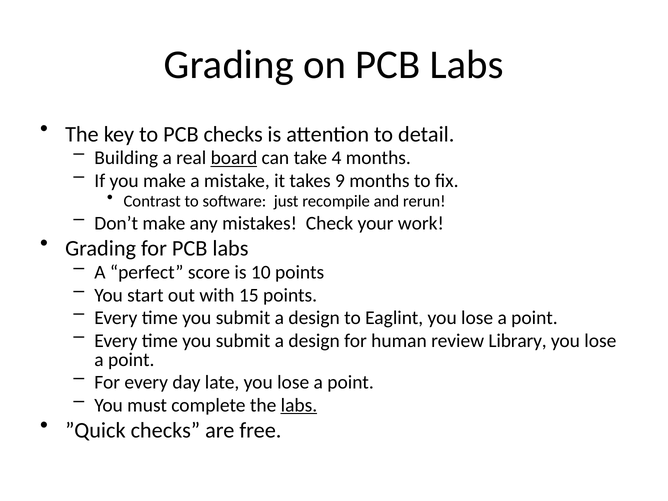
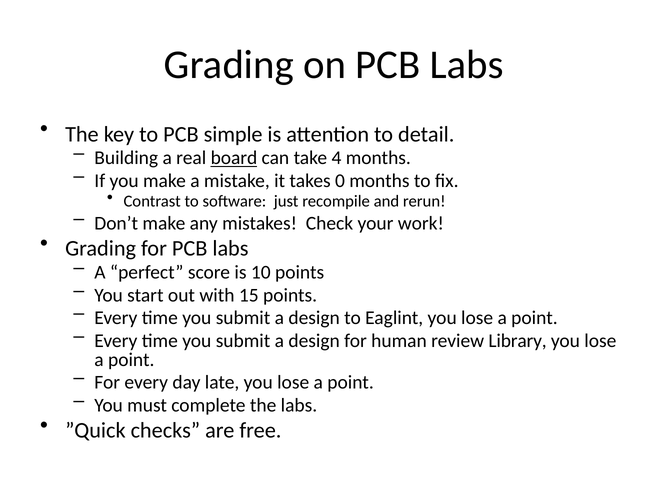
PCB checks: checks -> simple
9: 9 -> 0
labs at (299, 405) underline: present -> none
